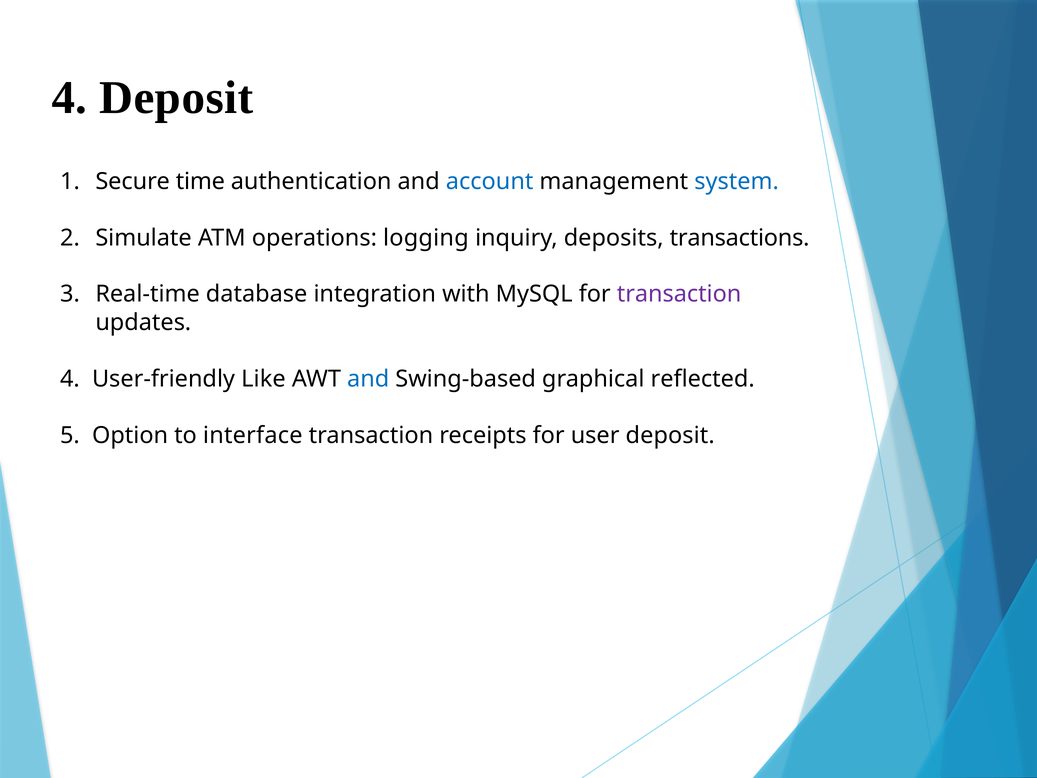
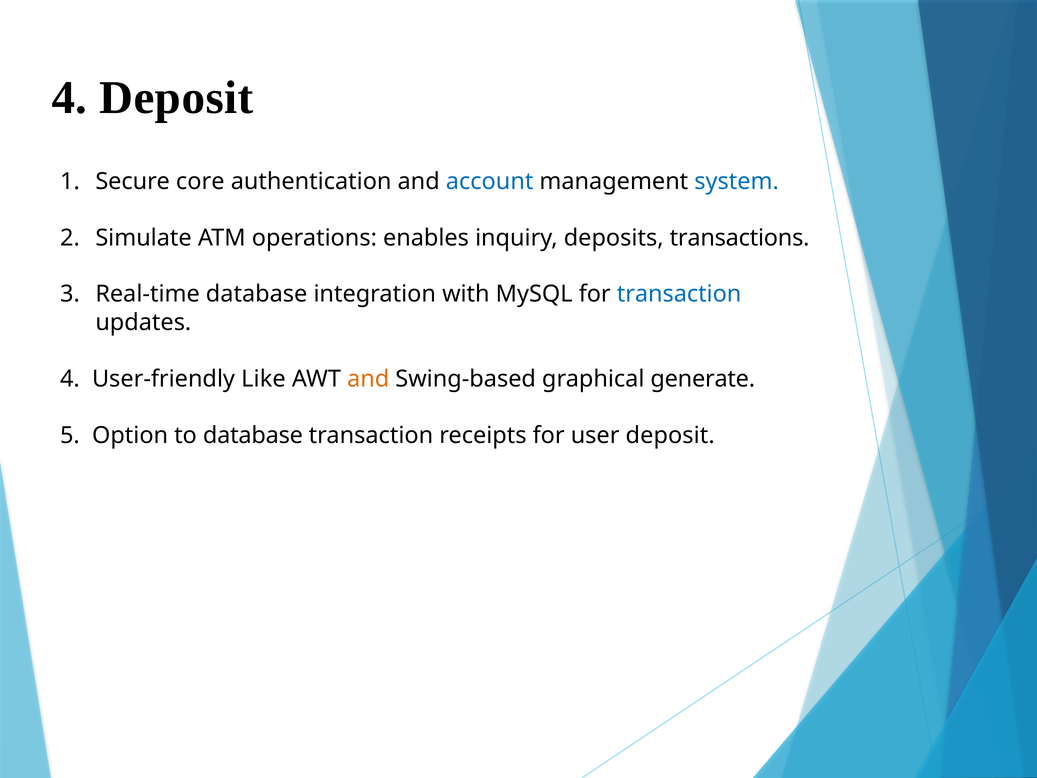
time: time -> core
logging: logging -> enables
transaction at (679, 294) colour: purple -> blue
and at (368, 379) colour: blue -> orange
reflected: reflected -> generate
to interface: interface -> database
